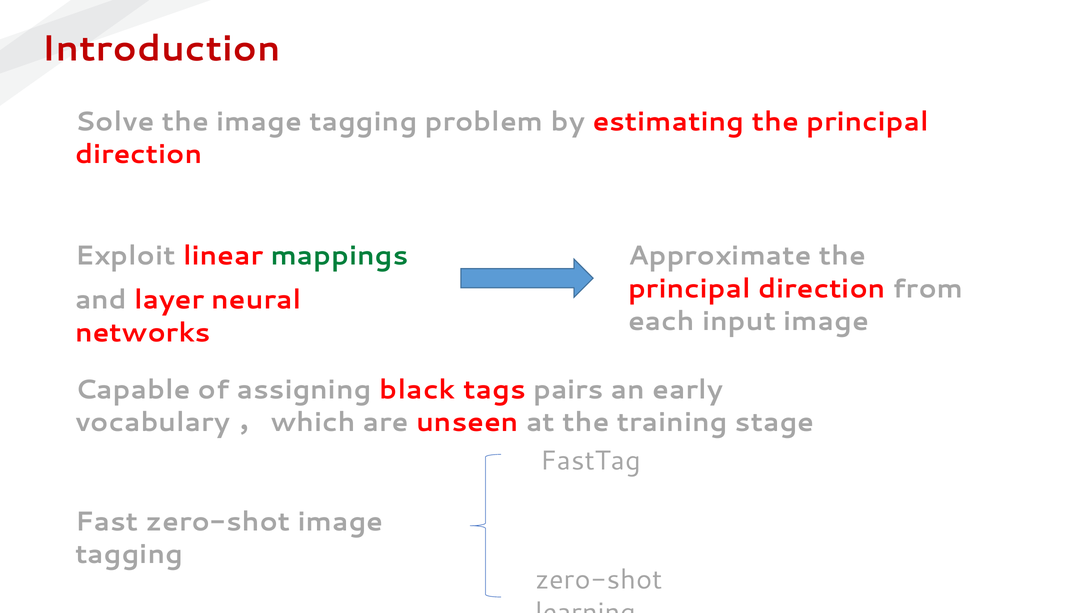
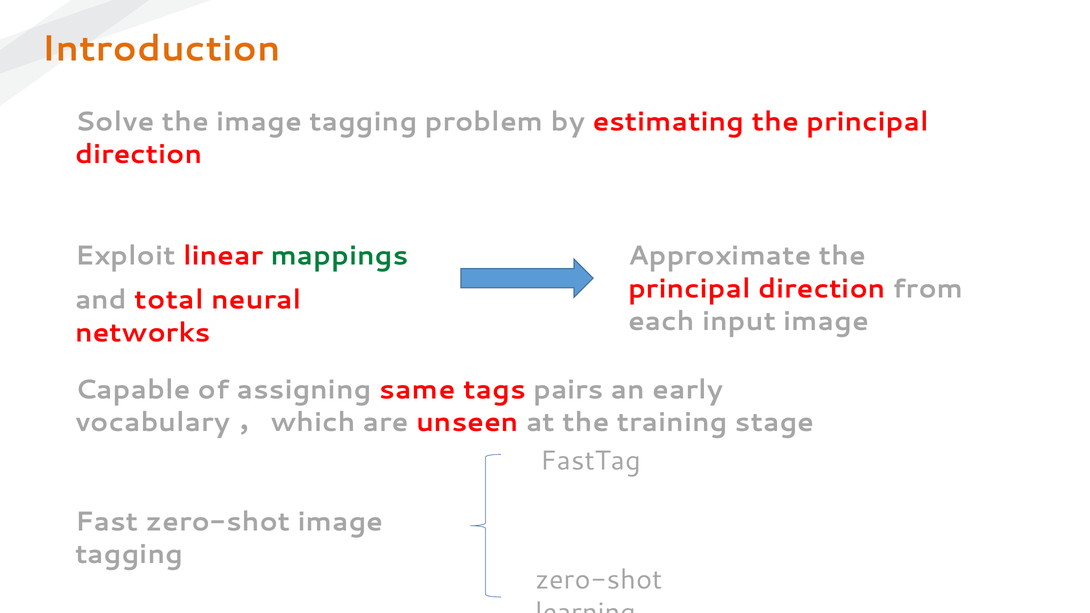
Introduction colour: red -> orange
layer: layer -> total
black: black -> same
